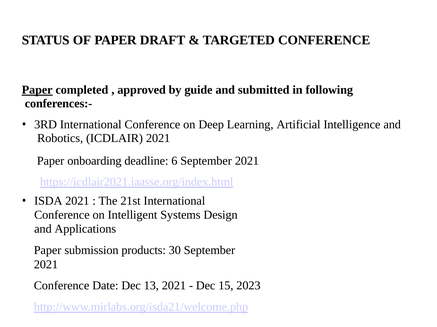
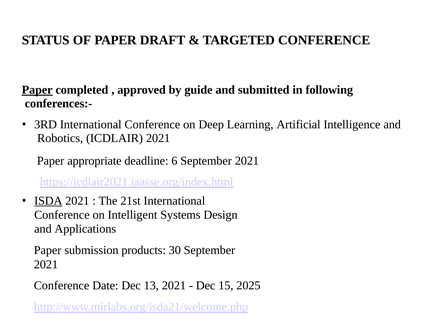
onboarding: onboarding -> appropriate
ISDA underline: none -> present
2023: 2023 -> 2025
